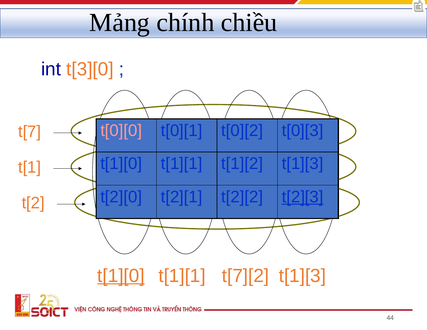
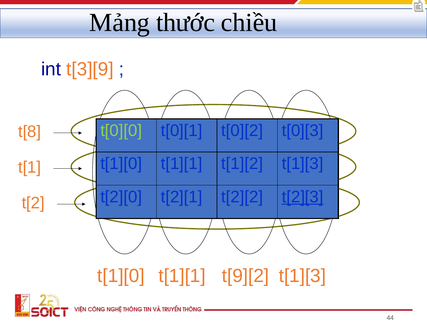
chính: chính -> thước
t[3][0: t[3][0 -> t[3][9
t[0][0 colour: pink -> light green
t[7: t[7 -> t[8
t[1][0 at (121, 276) underline: present -> none
t[7][2: t[7][2 -> t[9][2
